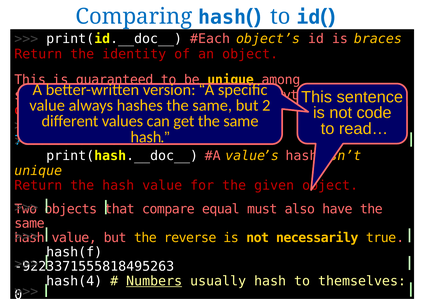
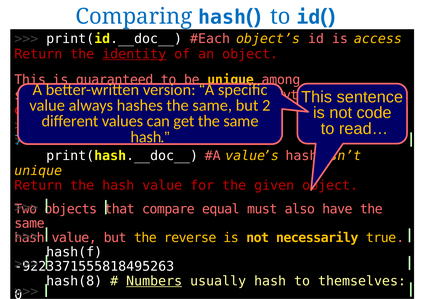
braces: braces -> access
identity underline: none -> present
hash(4: hash(4 -> hash(8
